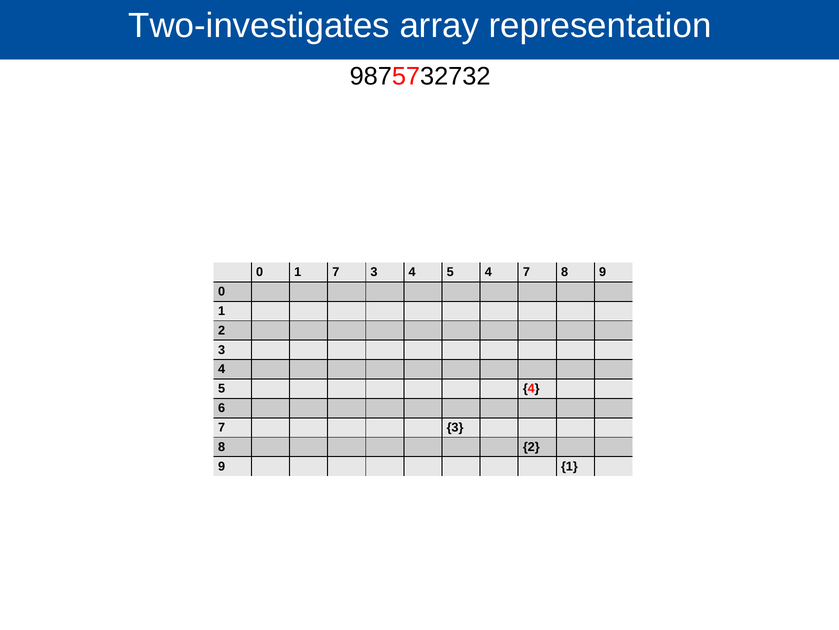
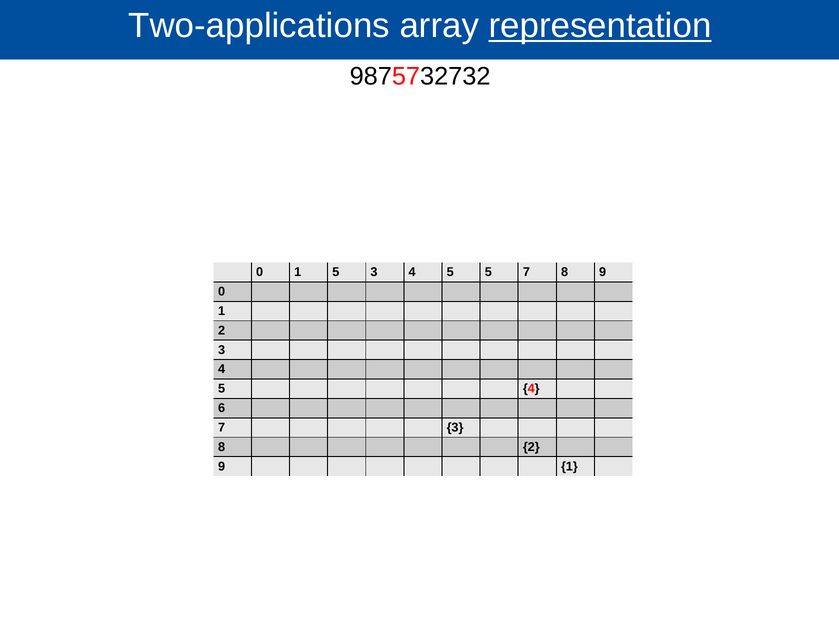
Two-investigates: Two-investigates -> Two-applications
representation underline: none -> present
1 7: 7 -> 5
4 at (488, 272): 4 -> 5
